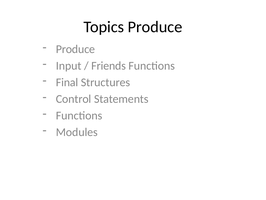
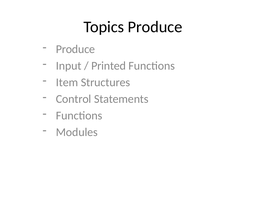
Friends: Friends -> Printed
Final: Final -> Item
